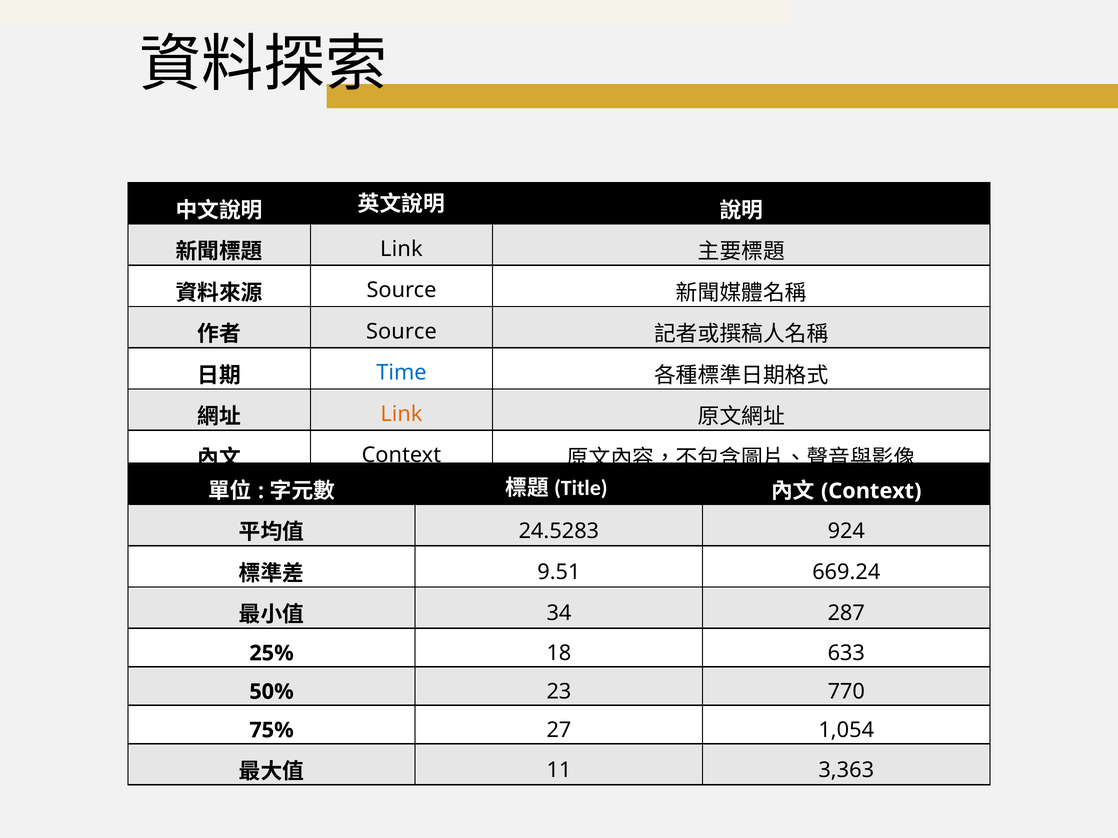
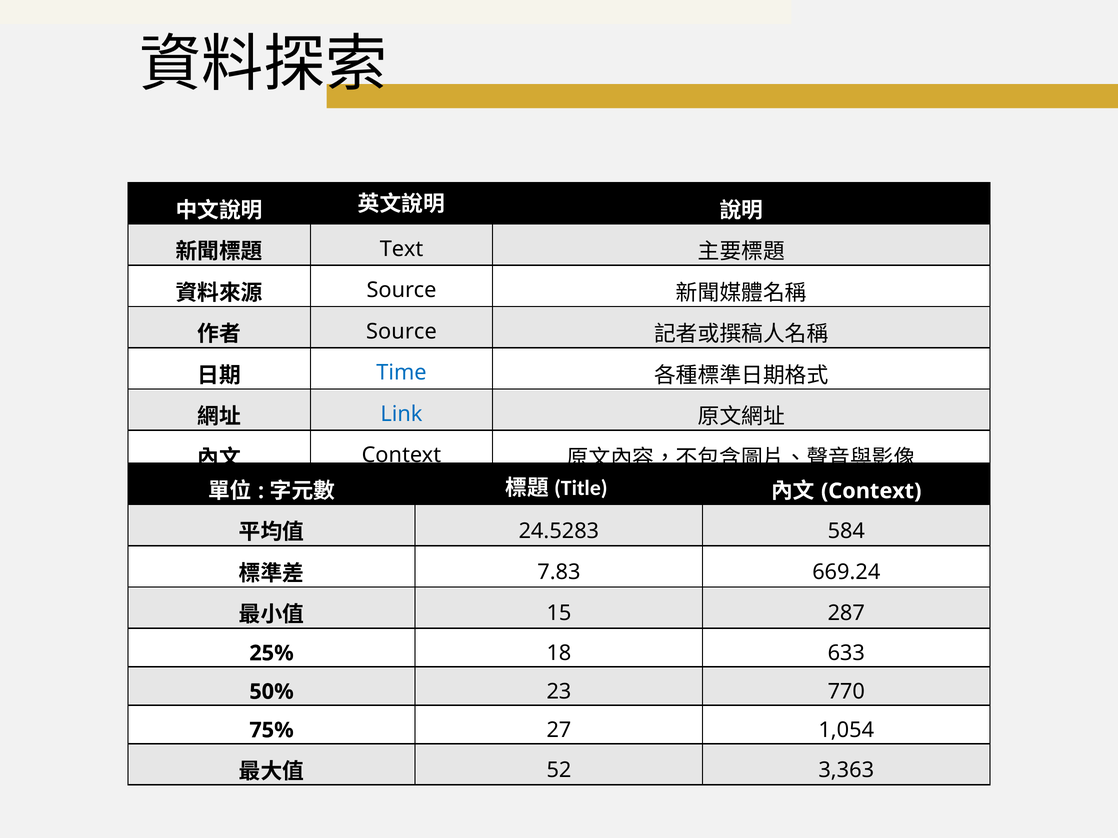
Link at (401, 249): Link -> Text
Link at (401, 414) colour: orange -> blue
924: 924 -> 584
9.51: 9.51 -> 7.83
34: 34 -> 15
11: 11 -> 52
